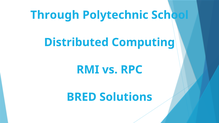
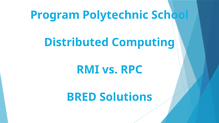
Through: Through -> Program
